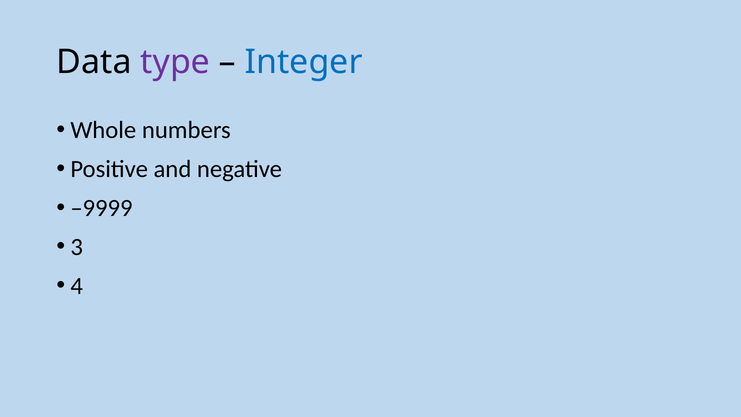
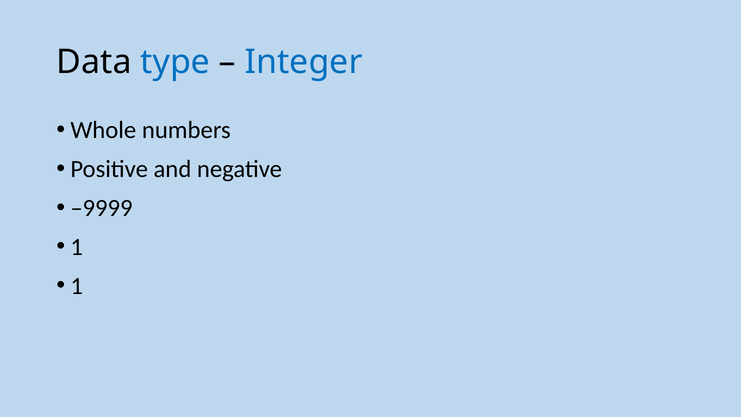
type colour: purple -> blue
3 at (77, 247): 3 -> 1
4 at (77, 286): 4 -> 1
